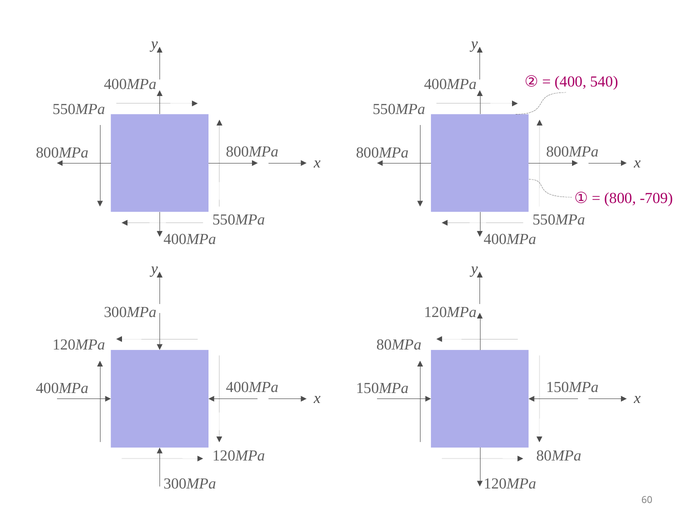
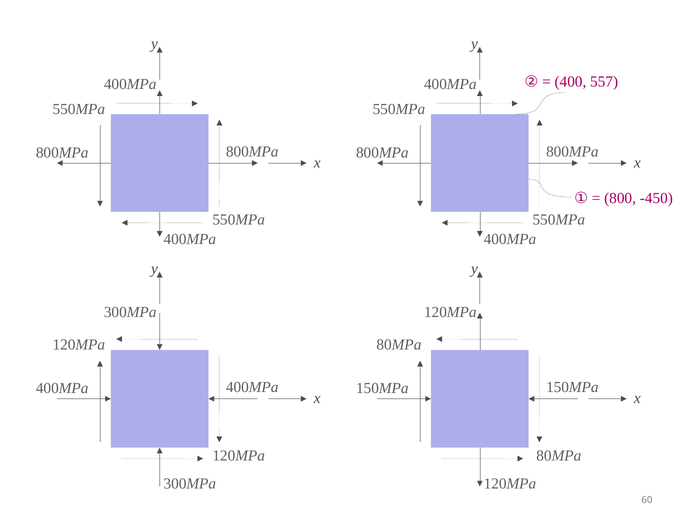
540: 540 -> 557
-709: -709 -> -450
